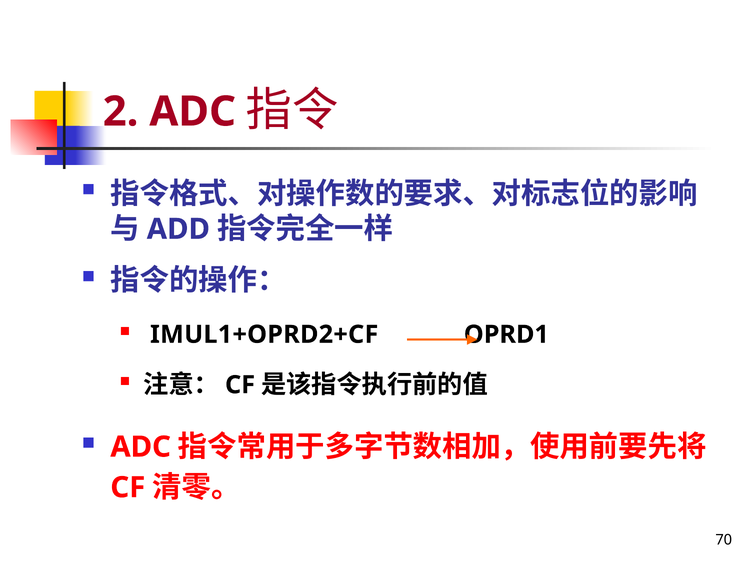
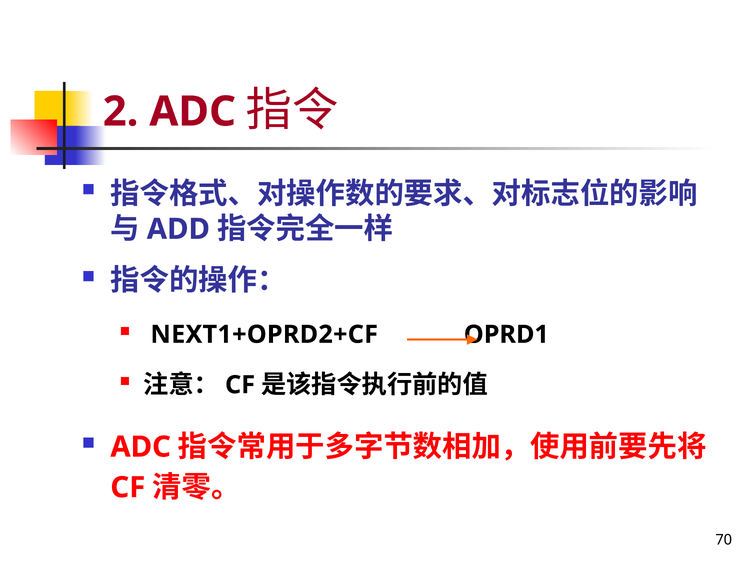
IMUL1+OPRD2+CF: IMUL1+OPRD2+CF -> NEXT1+OPRD2+CF
